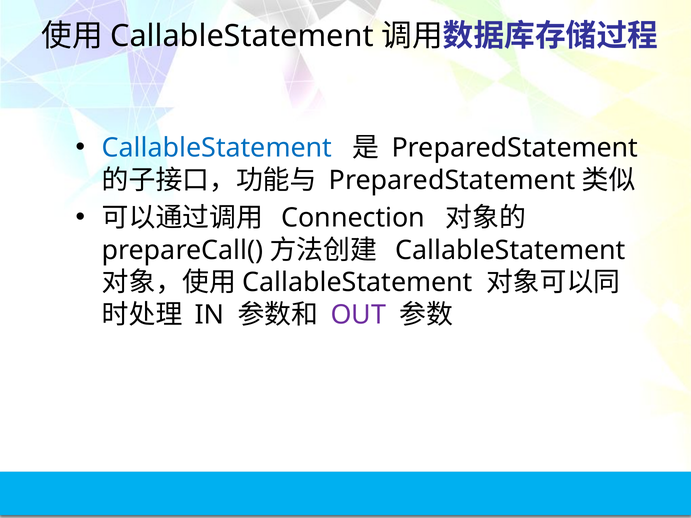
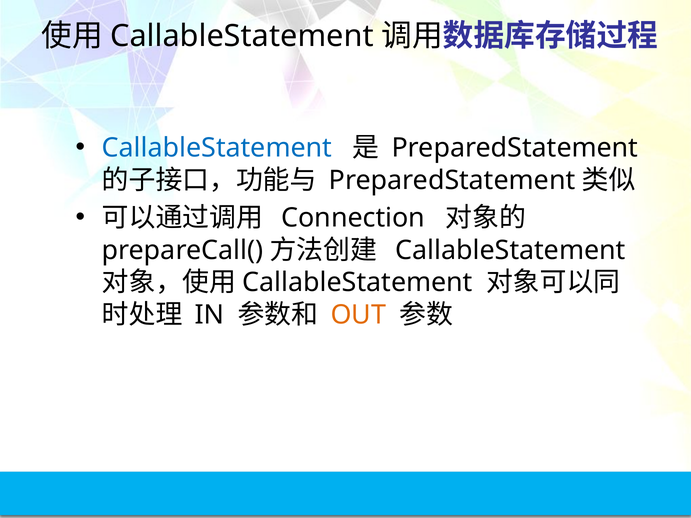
OUT colour: purple -> orange
